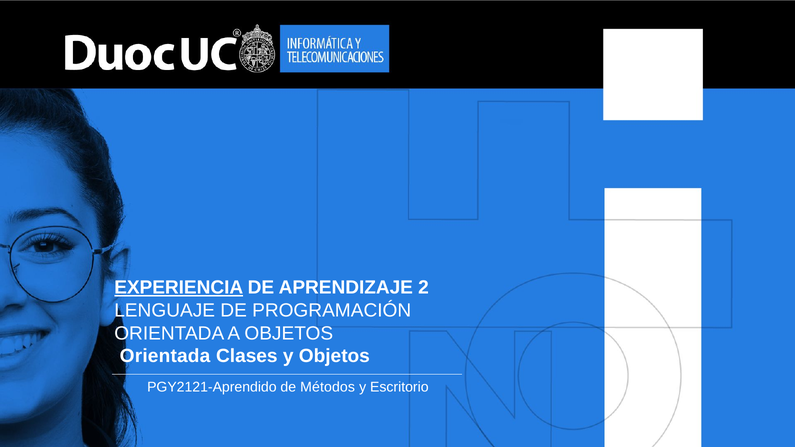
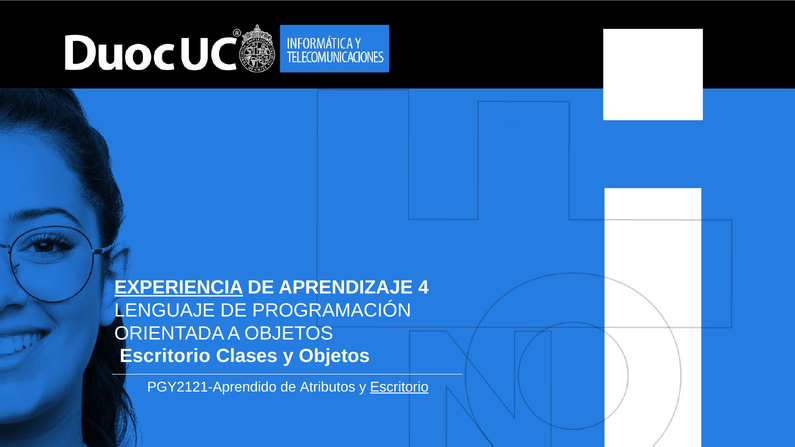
2: 2 -> 4
Orientada at (165, 356): Orientada -> Escritorio
Métodos: Métodos -> Atributos
Escritorio at (399, 387) underline: none -> present
